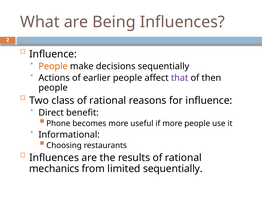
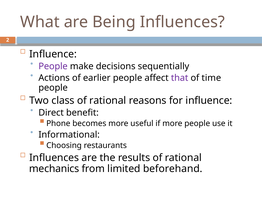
People at (53, 66) colour: orange -> purple
then: then -> time
limited sequentially: sequentially -> beforehand
